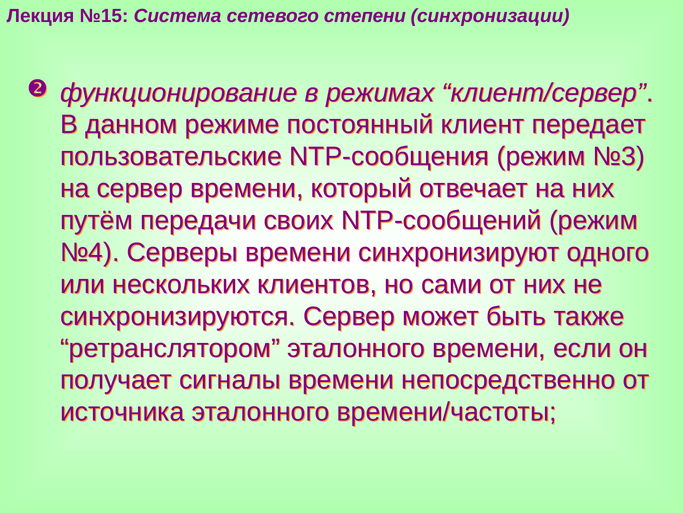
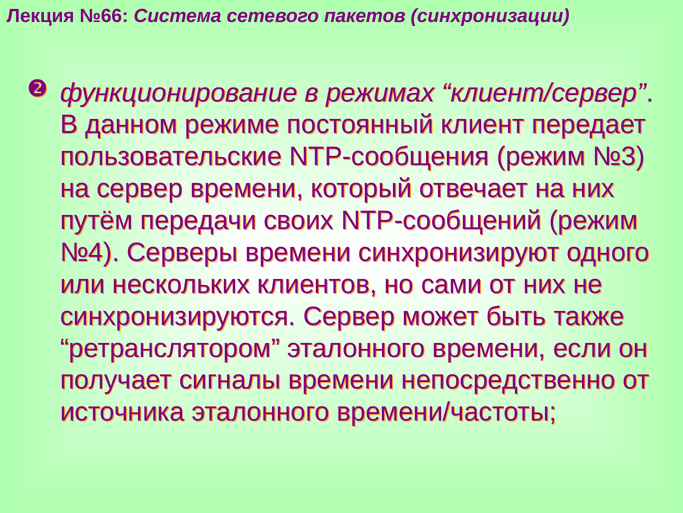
№15: №15 -> №66
степени: степени -> пакетов
